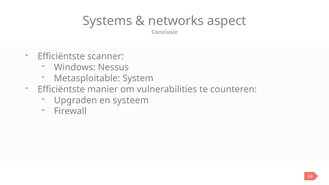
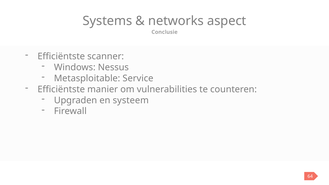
System: System -> Service
